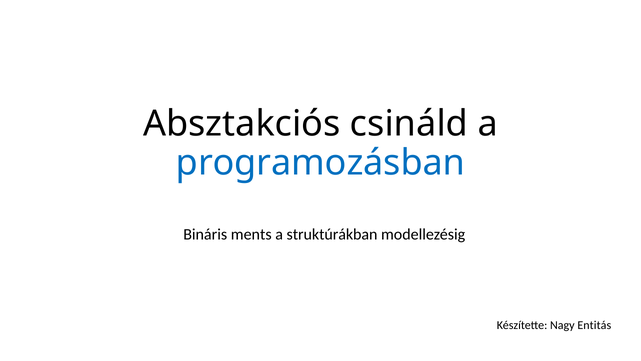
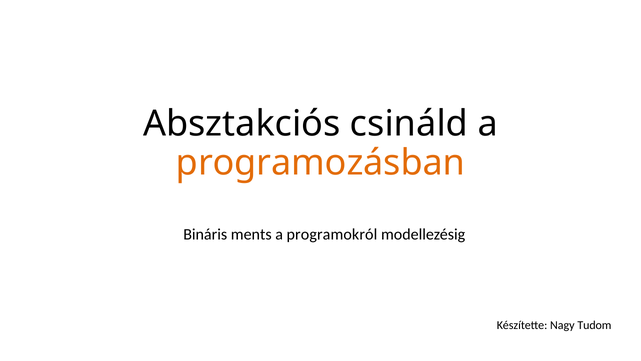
programozásban colour: blue -> orange
struktúrákban: struktúrákban -> programokról
Entitás: Entitás -> Tudom
